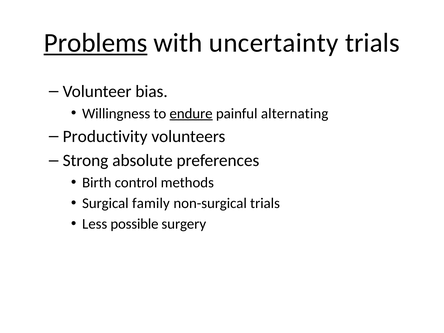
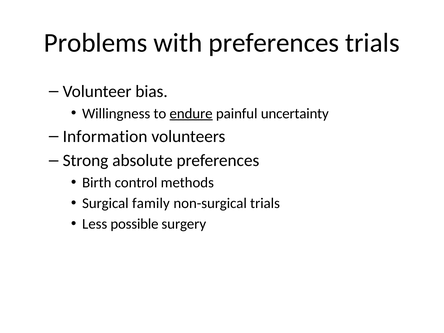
Problems underline: present -> none
with uncertainty: uncertainty -> preferences
alternating: alternating -> uncertainty
Productivity: Productivity -> Information
